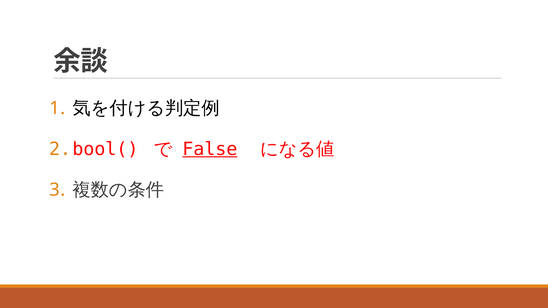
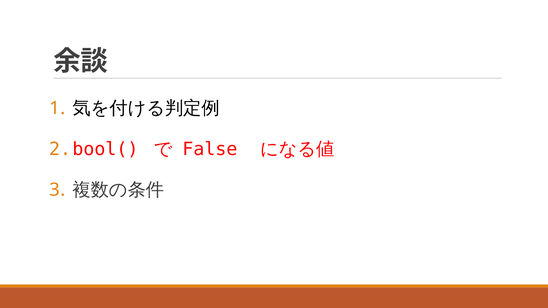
False underline: present -> none
